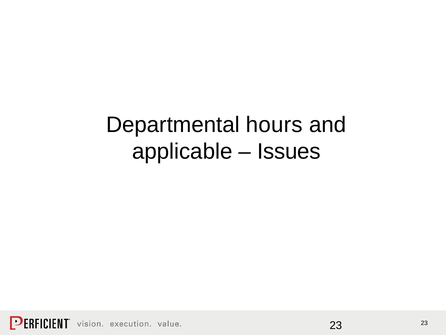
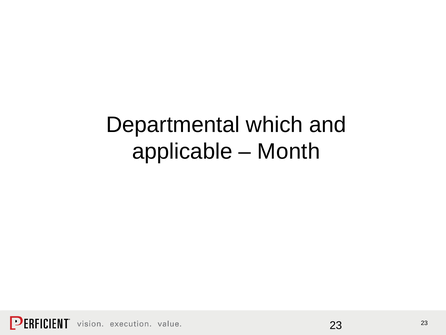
hours: hours -> which
Issues: Issues -> Month
